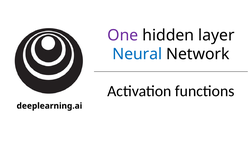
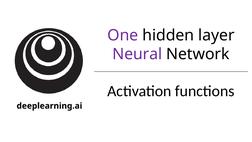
Neural colour: blue -> purple
